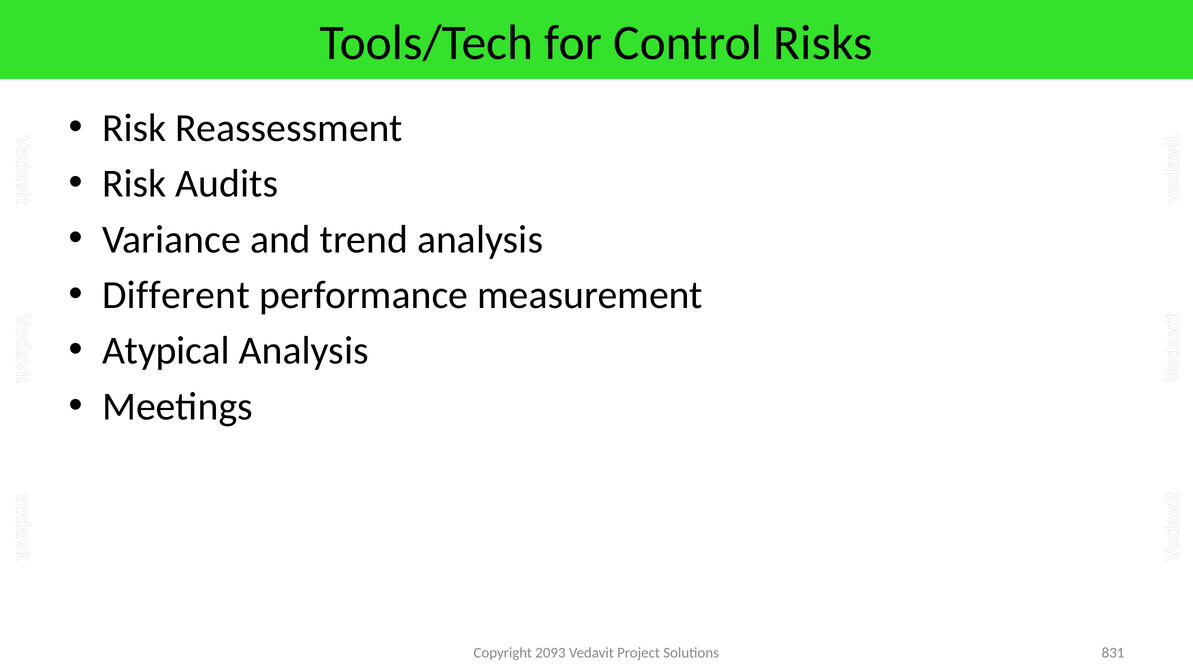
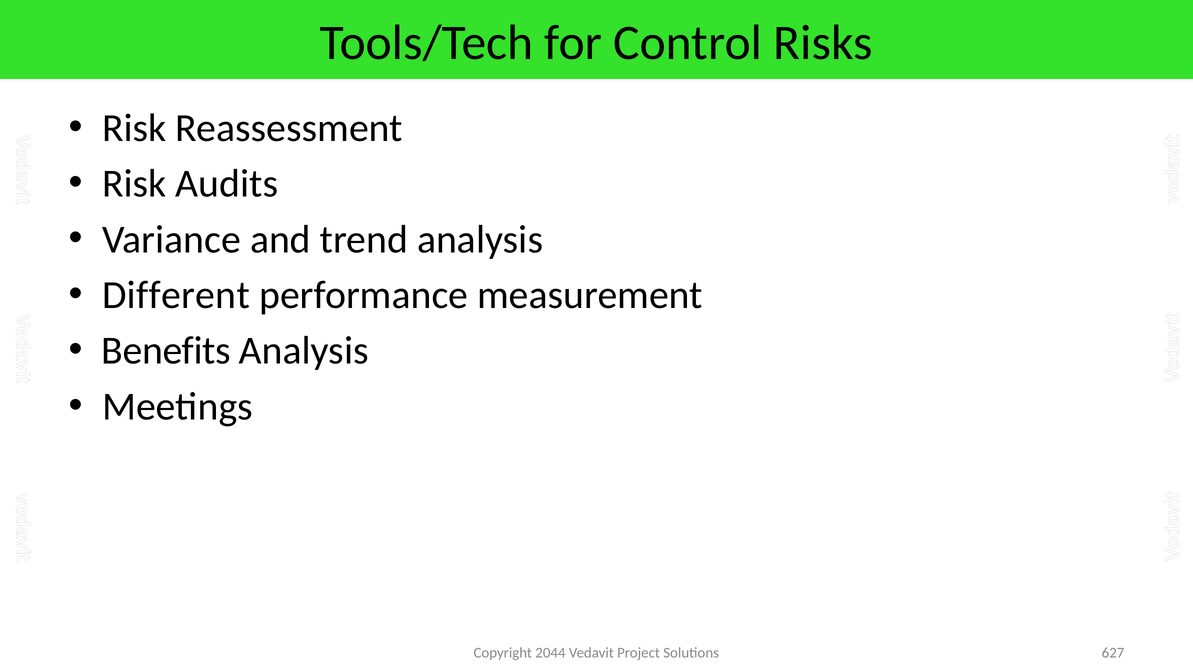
Atypical: Atypical -> Benefits
2093: 2093 -> 2044
831: 831 -> 627
